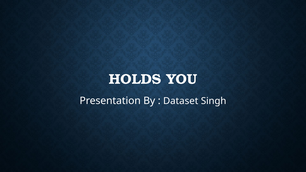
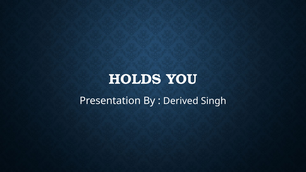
Dataset: Dataset -> Derived
